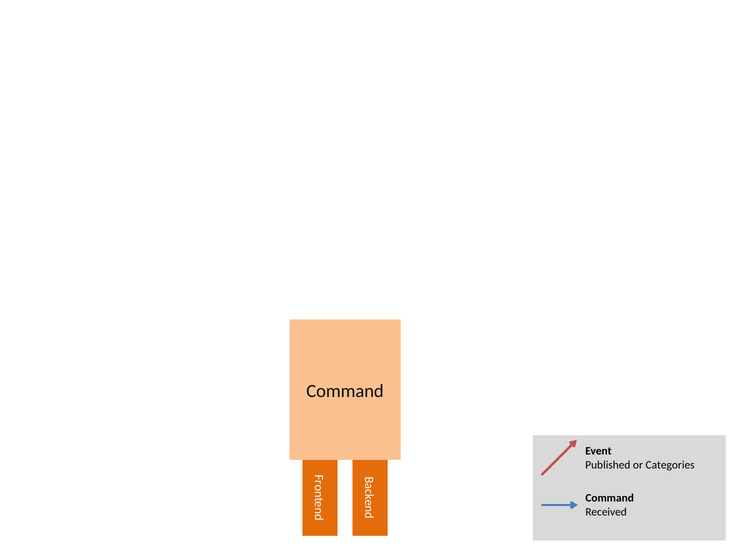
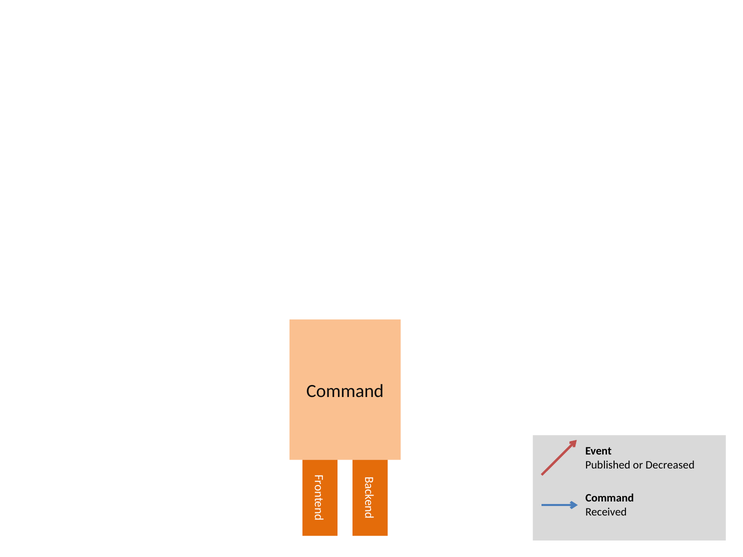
Categories: Categories -> Decreased
